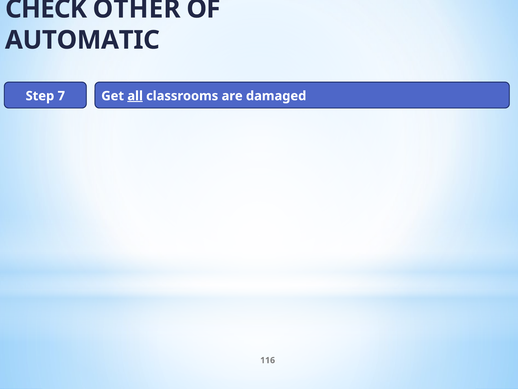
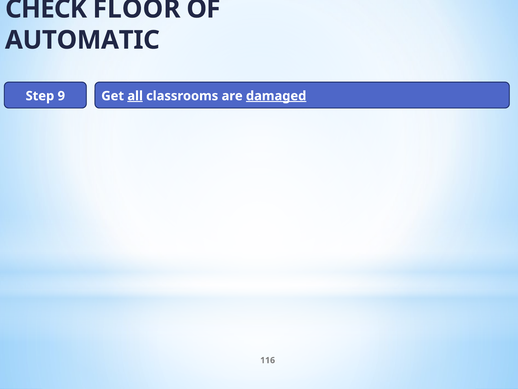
OTHER: OTHER -> FLOOR
7: 7 -> 9
damaged underline: none -> present
